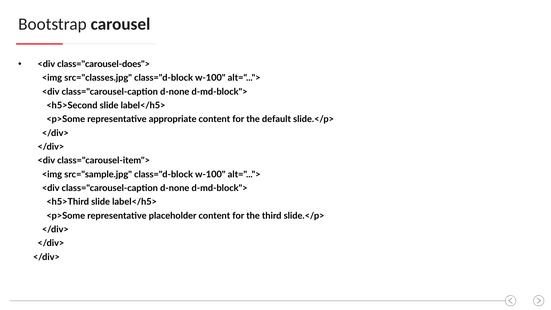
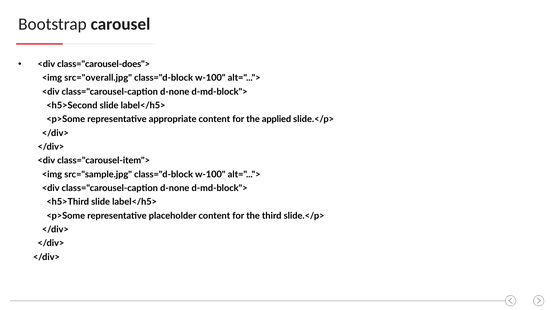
src="classes.jpg: src="classes.jpg -> src="overall.jpg
default: default -> applied
